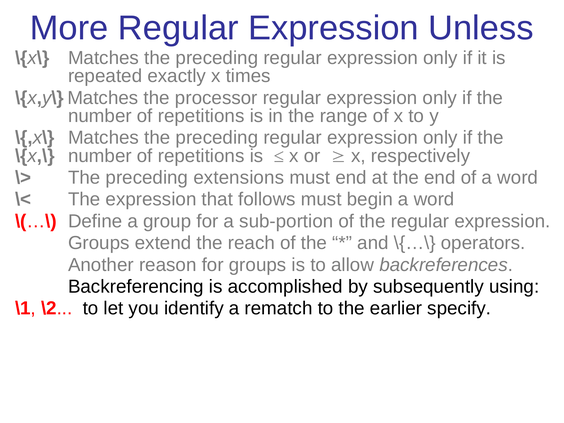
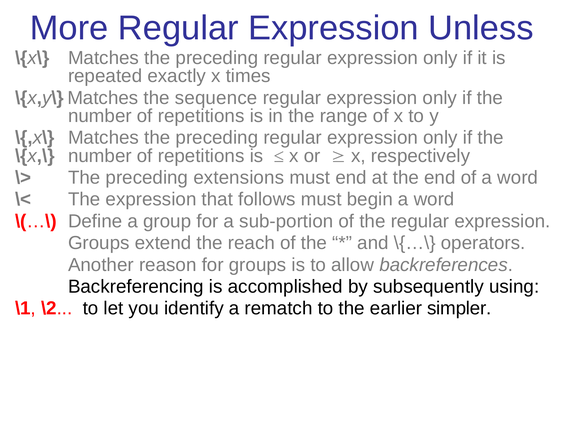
processor: processor -> sequence
specify: specify -> simpler
